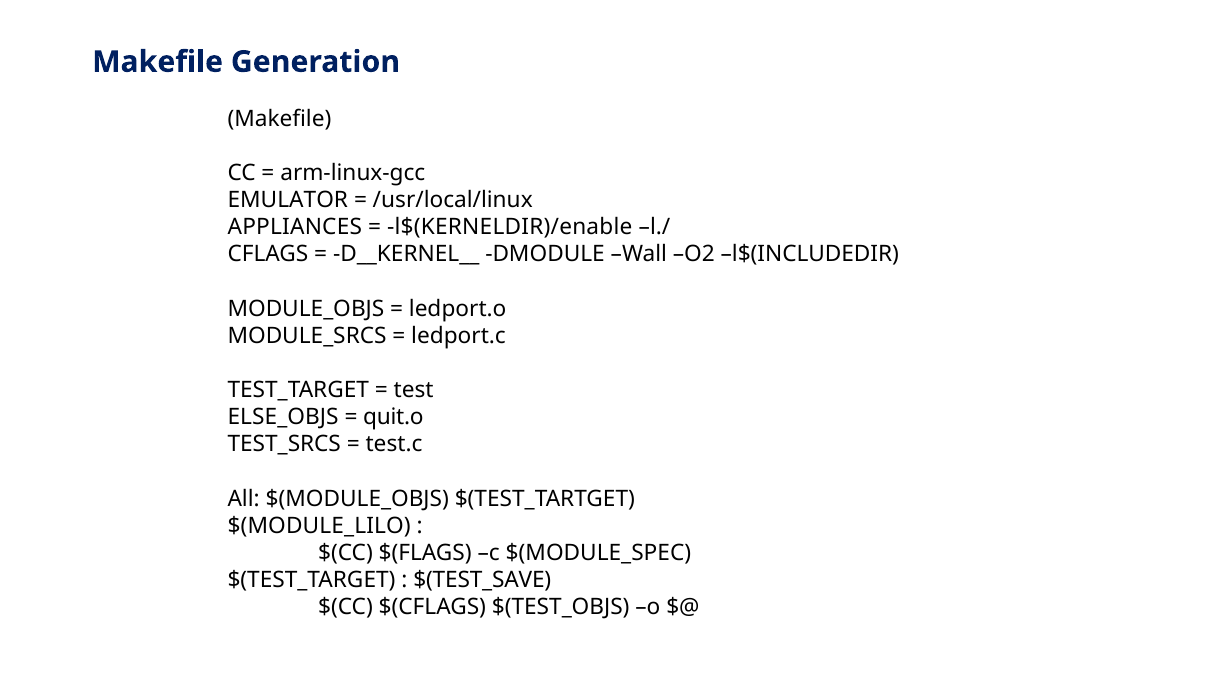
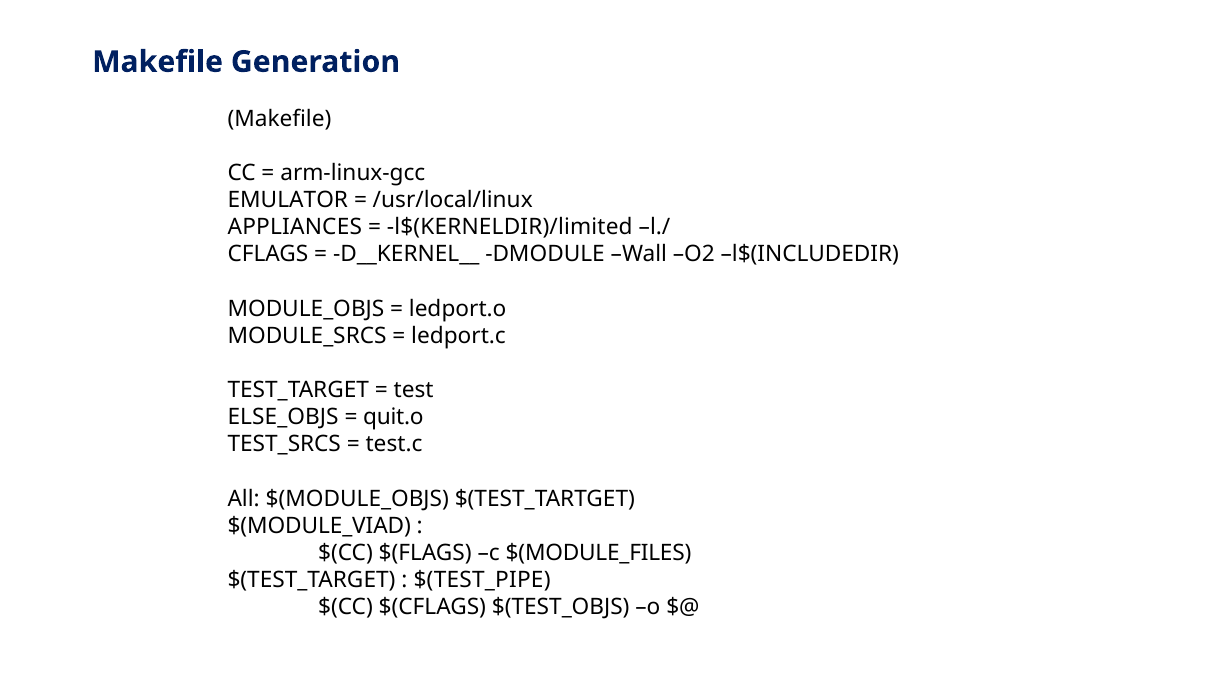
l$(KERNELDIR)/enable: l$(KERNELDIR)/enable -> l$(KERNELDIR)/limited
$(MODULE_LILO: $(MODULE_LILO -> $(MODULE_VIAD
$(MODULE_SPEC: $(MODULE_SPEC -> $(MODULE_FILES
$(TEST_SAVE: $(TEST_SAVE -> $(TEST_PIPE
